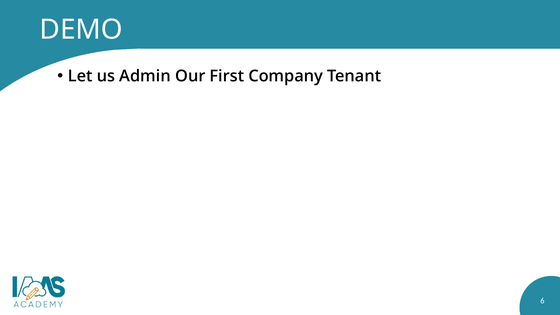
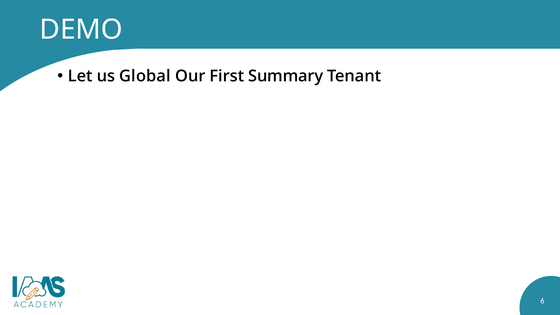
Admin: Admin -> Global
Company: Company -> Summary
